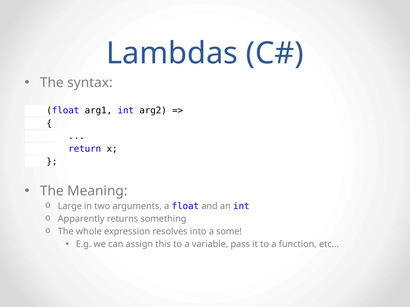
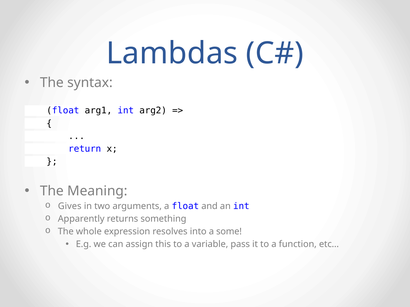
Large: Large -> Gives
